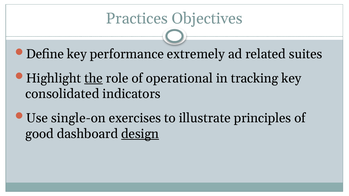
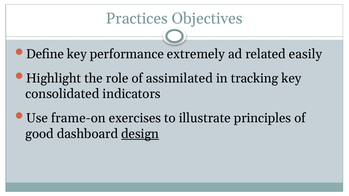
suites: suites -> easily
the underline: present -> none
operational: operational -> assimilated
single-on: single-on -> frame-on
